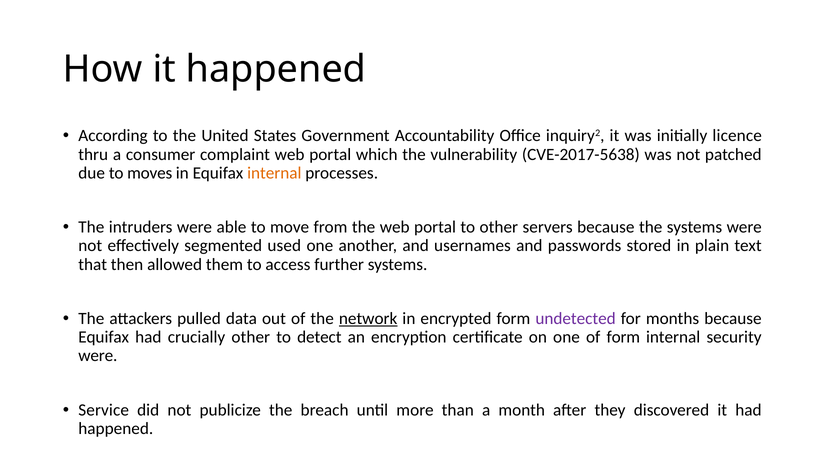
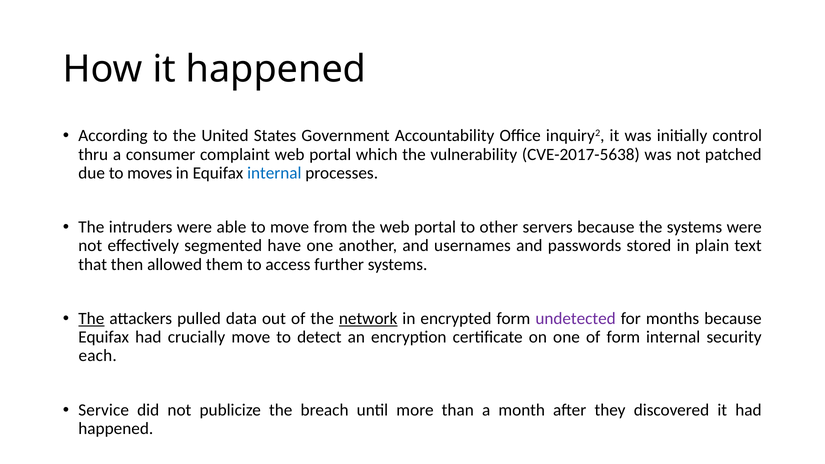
licence: licence -> control
internal at (274, 173) colour: orange -> blue
used: used -> have
The at (91, 319) underline: none -> present
crucially other: other -> move
were at (98, 356): were -> each
